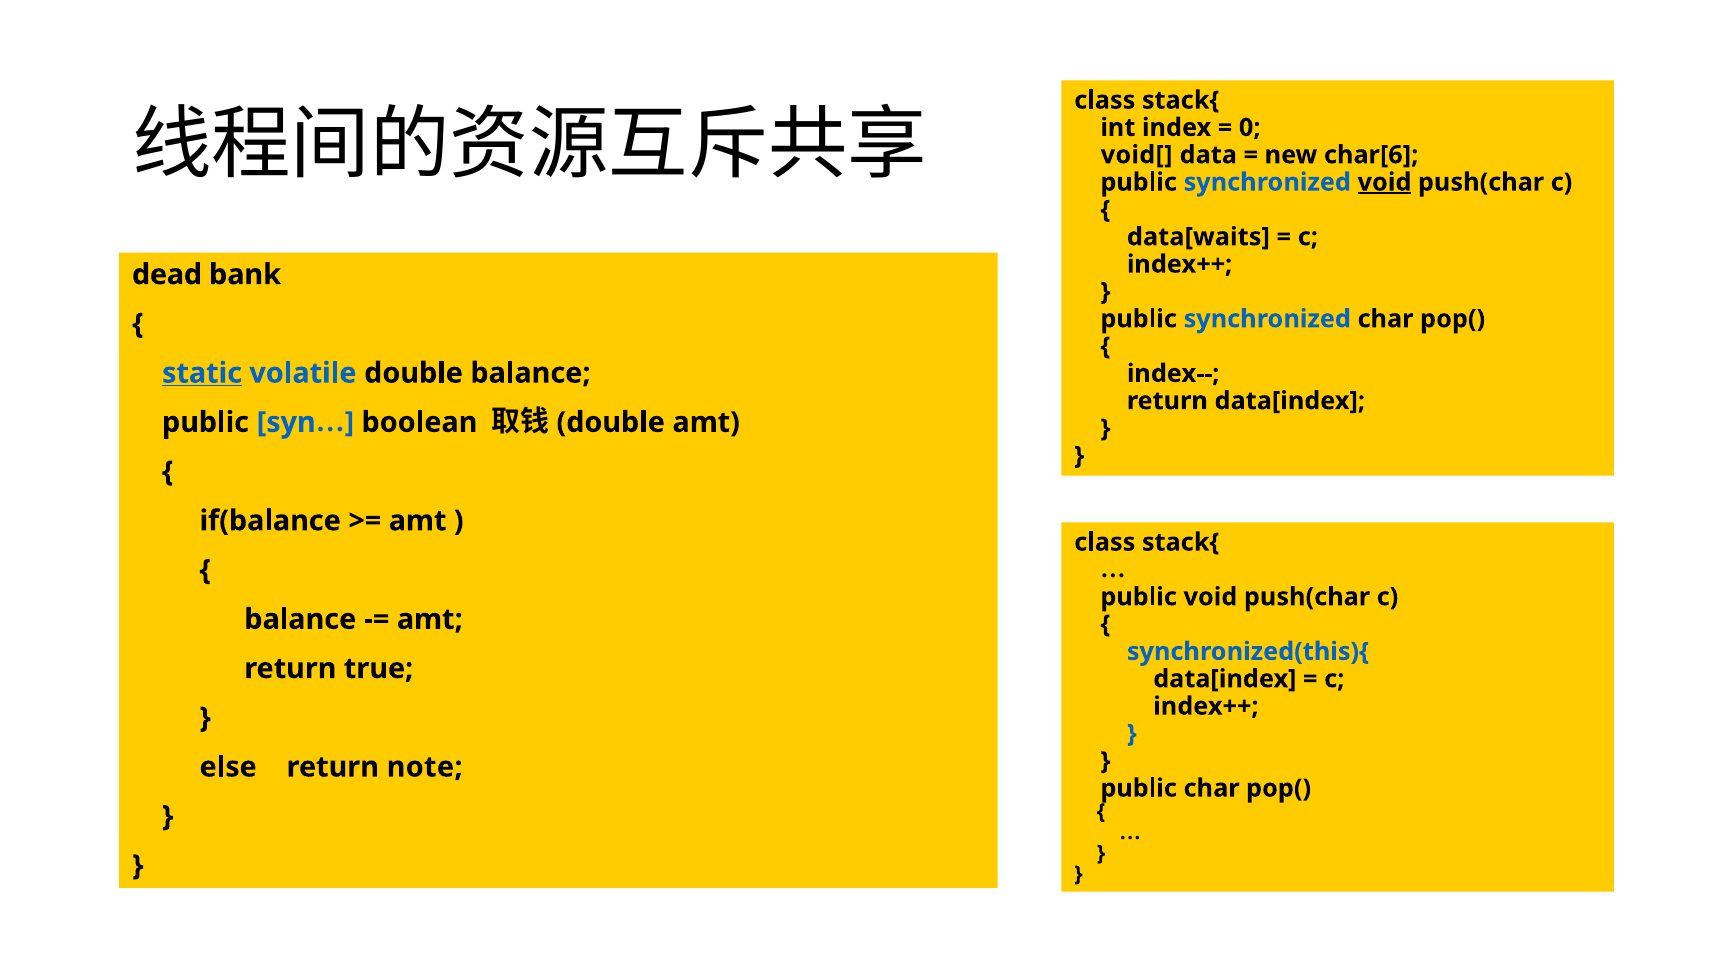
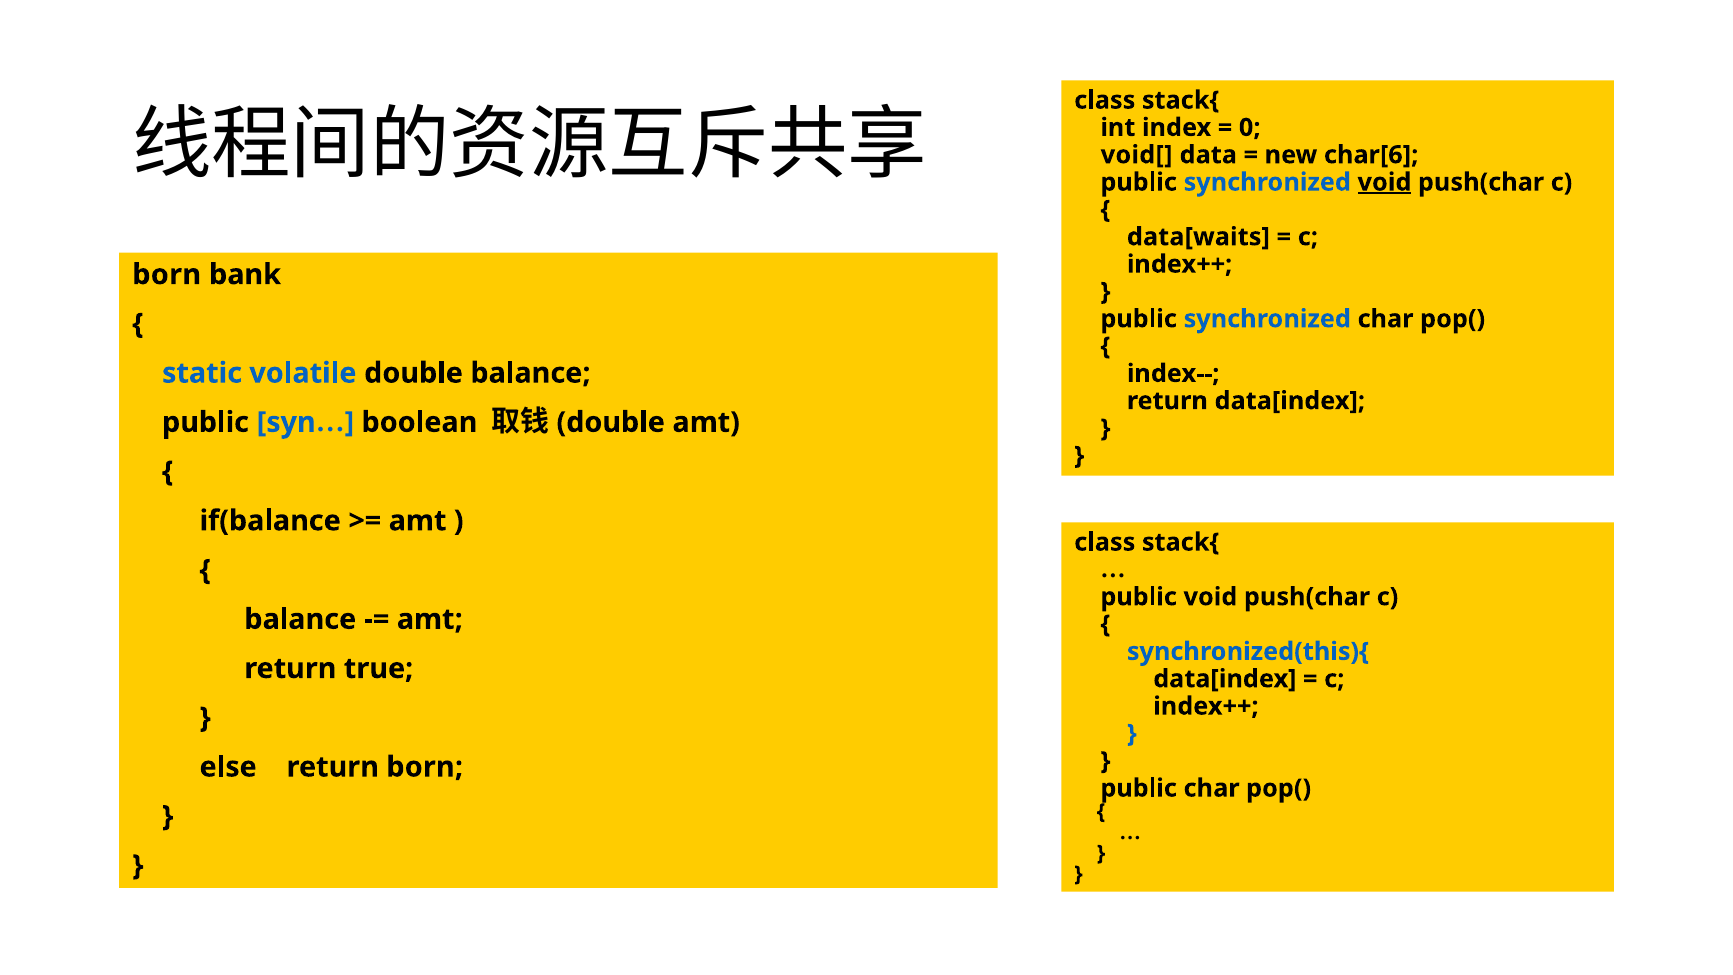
dead at (167, 275): dead -> born
static underline: present -> none
return note: note -> born
